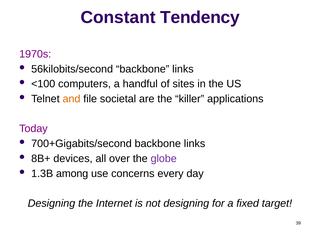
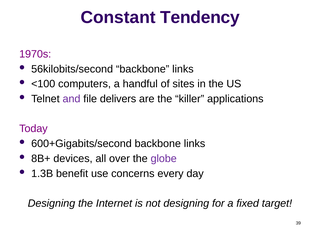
and colour: orange -> purple
societal: societal -> delivers
700+Gigabits/second: 700+Gigabits/second -> 600+Gigabits/second
among: among -> benefit
